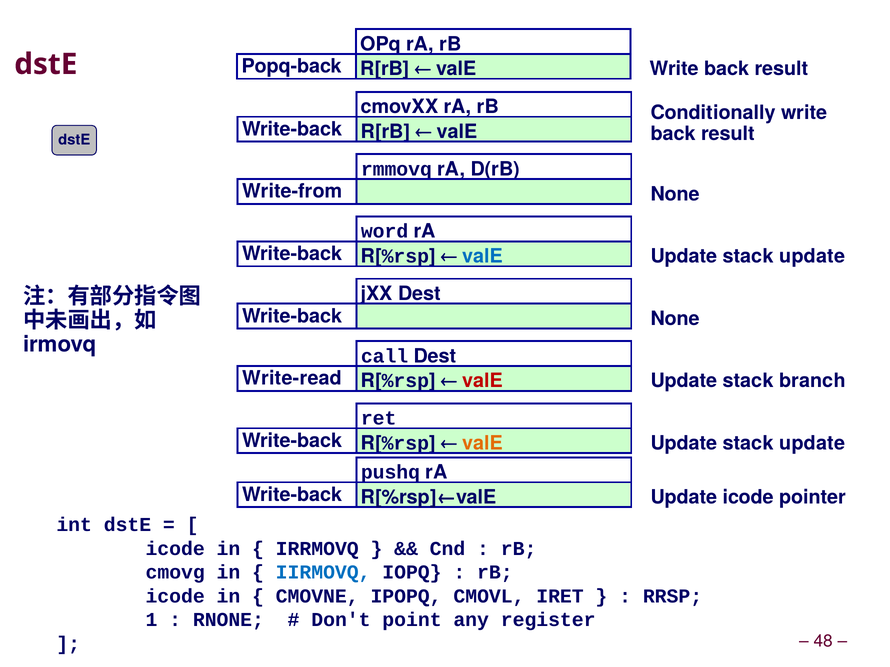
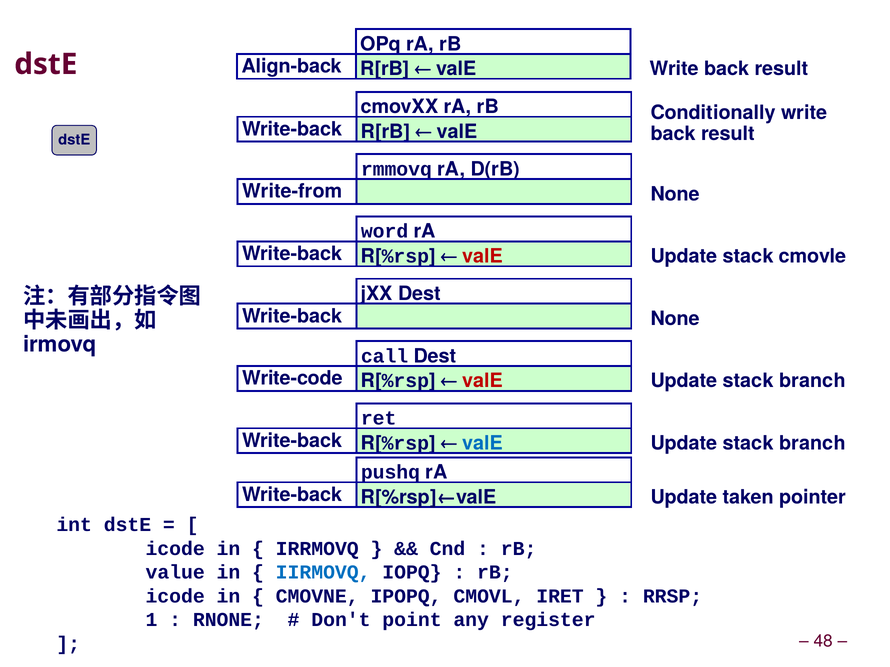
Popq-back: Popq-back -> Align-back
valE at (483, 256) colour: blue -> red
update at (812, 256): update -> cmovle
Write-read: Write-read -> Write-code
valE at (483, 443) colour: orange -> blue
update at (812, 443): update -> branch
Update icode: icode -> taken
cmovg: cmovg -> value
